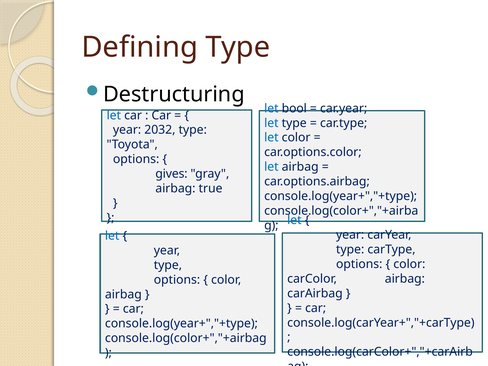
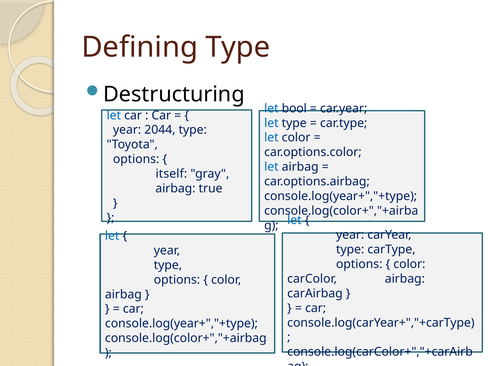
2032: 2032 -> 2044
gives: gives -> itself
